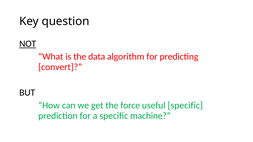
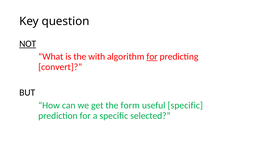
data: data -> with
for at (152, 57) underline: none -> present
force: force -> form
machine: machine -> selected
